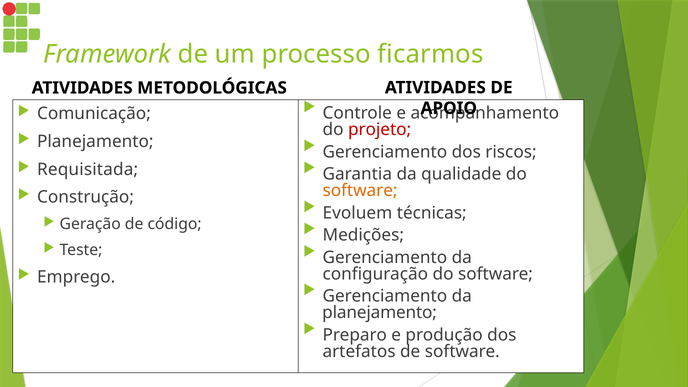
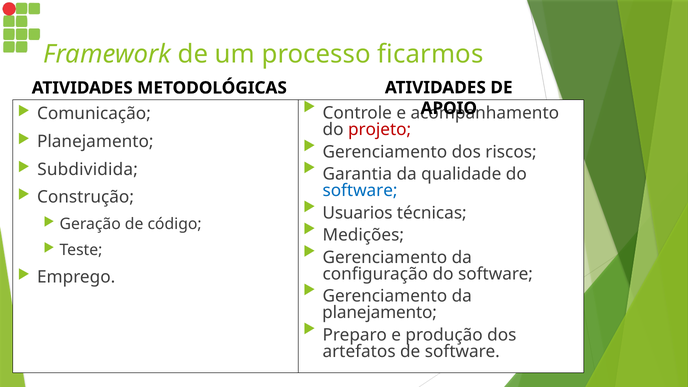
Requisitada: Requisitada -> Subdividida
software at (360, 191) colour: orange -> blue
Evoluem: Evoluem -> Usuarios
